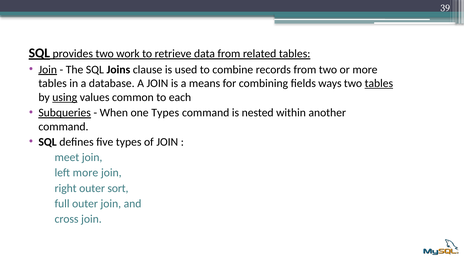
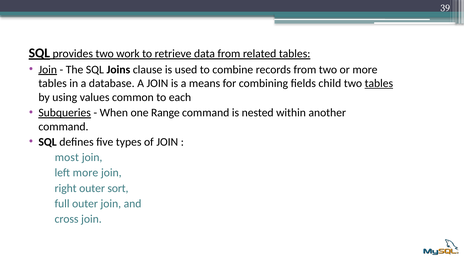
ways: ways -> child
using underline: present -> none
one Types: Types -> Range
meet: meet -> most
